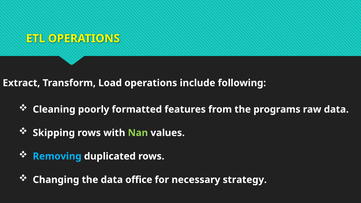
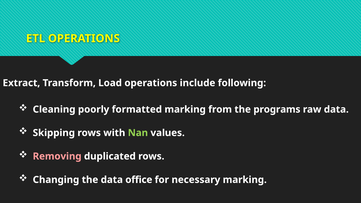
formatted features: features -> marking
Removing colour: light blue -> pink
necessary strategy: strategy -> marking
